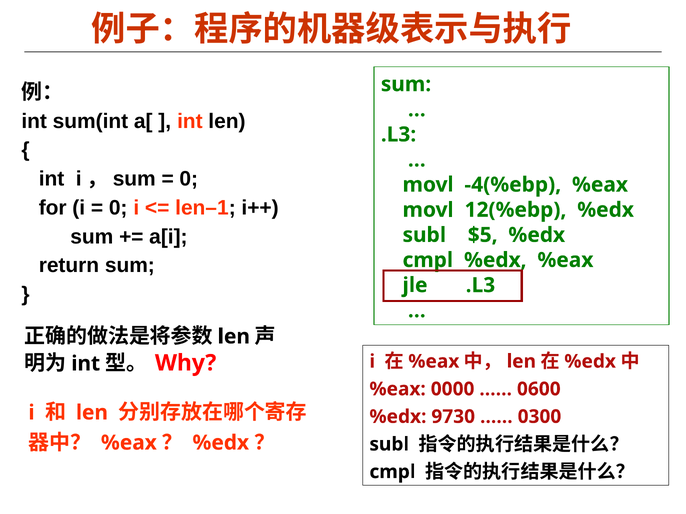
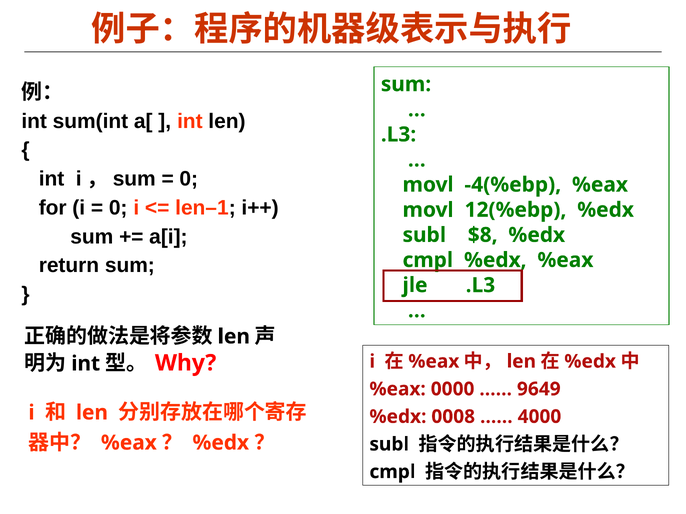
$5: $5 -> $8
0600: 0600 -> 9649
9730: 9730 -> 0008
0300: 0300 -> 4000
